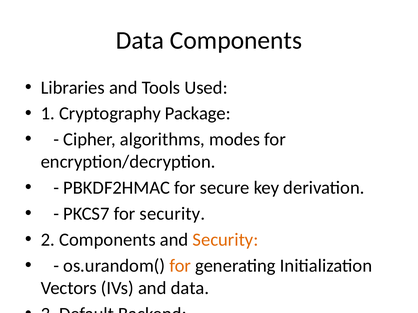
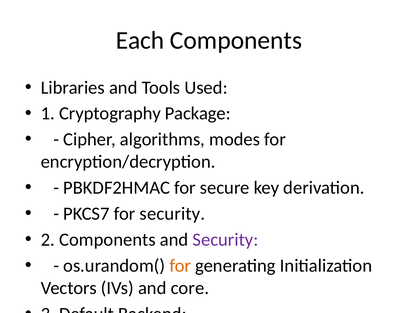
Data at (140, 40): Data -> Each
Security at (225, 240) colour: orange -> purple
and data: data -> core
